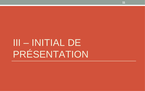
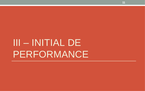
PRÉSENTATION: PRÉSENTATION -> PERFORMANCE
